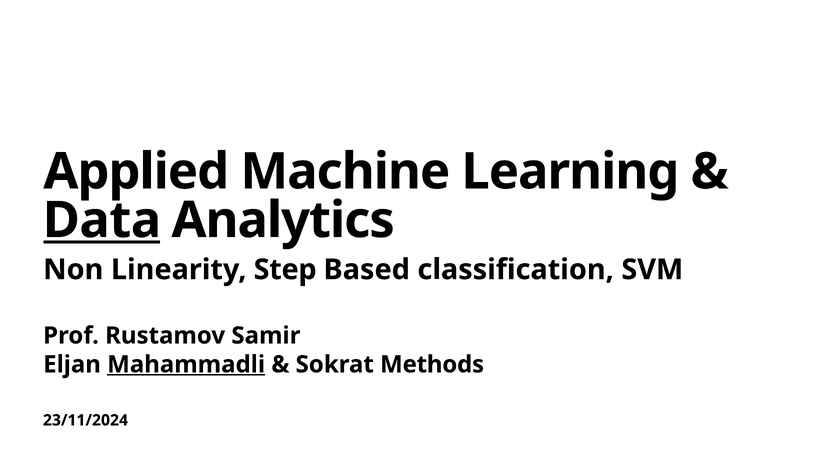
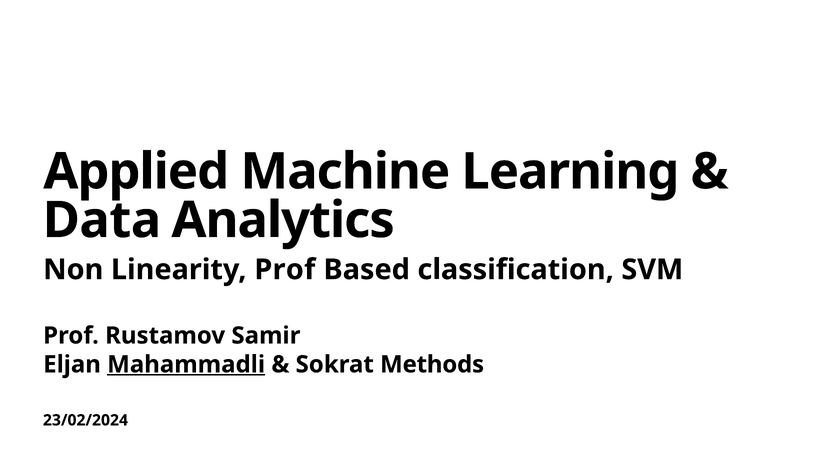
Data underline: present -> none
Linearity Step: Step -> Prof
23/11/2024: 23/11/2024 -> 23/02/2024
